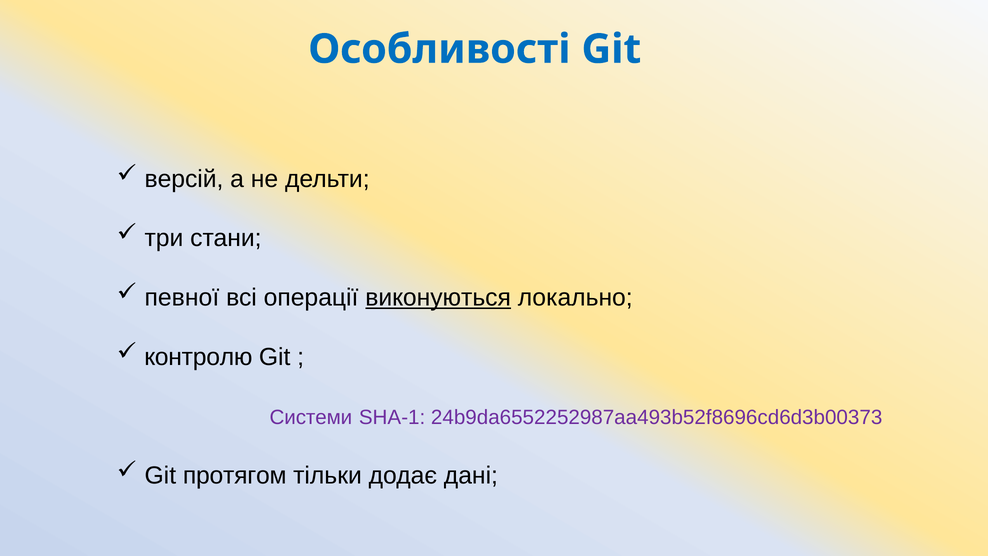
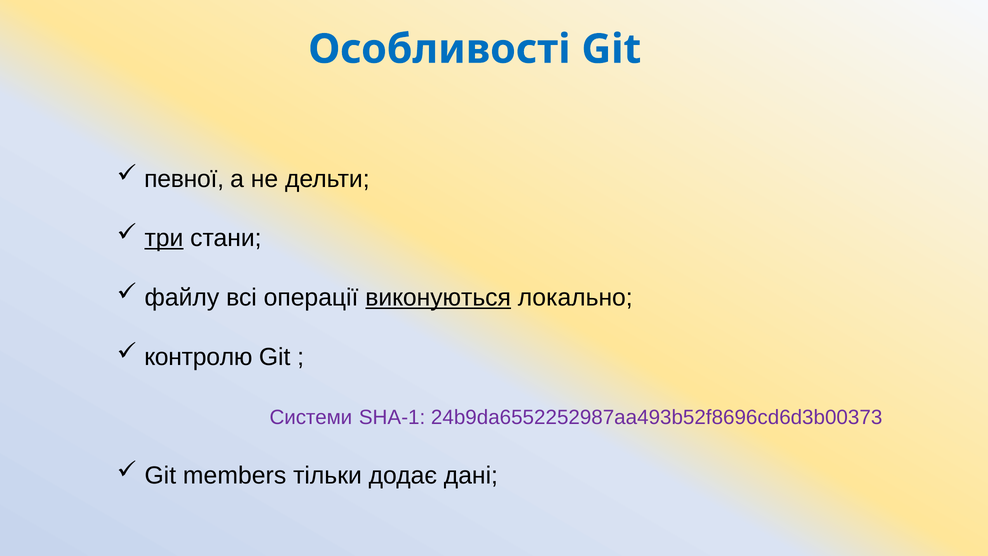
версій: версій -> певної
три underline: none -> present
певної: певної -> файлу
протягом: протягом -> members
